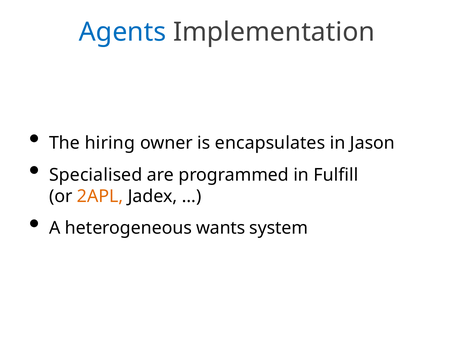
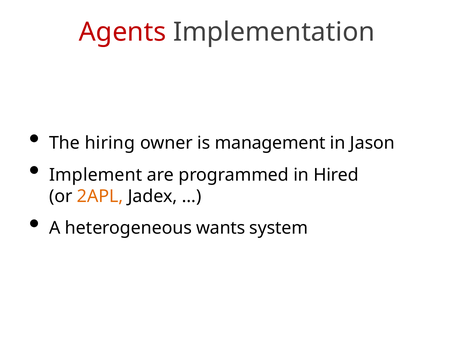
Agents colour: blue -> red
encapsulates: encapsulates -> management
Specialised: Specialised -> Implement
Fulfill: Fulfill -> Hired
